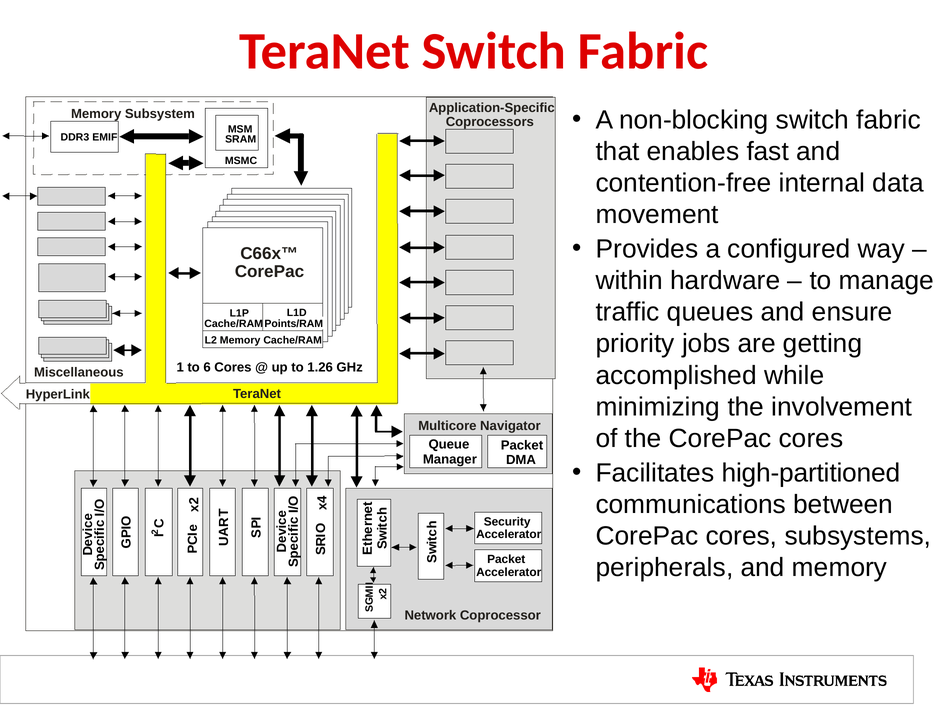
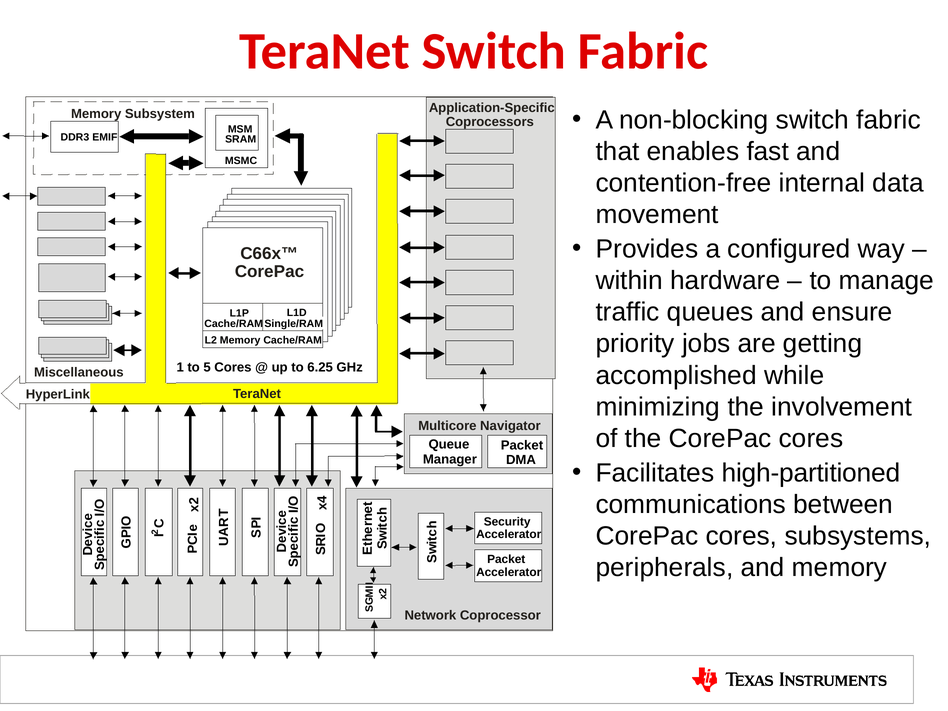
Points/RAM: Points/RAM -> Single/RAM
6: 6 -> 5
1.26: 1.26 -> 6.25
